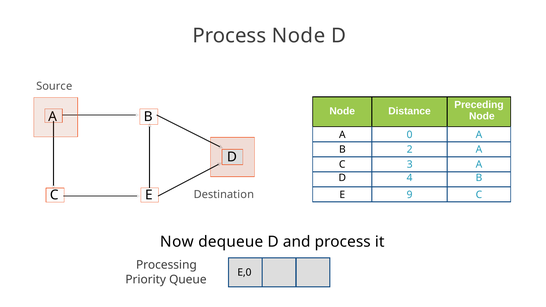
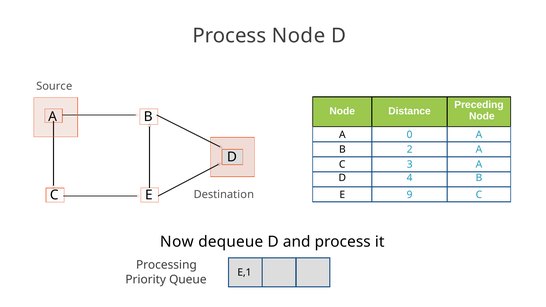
E,0: E,0 -> E,1
